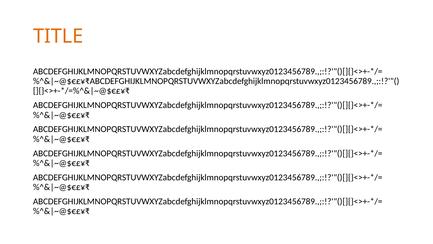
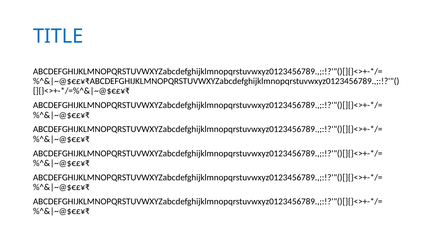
TITLE colour: orange -> blue
